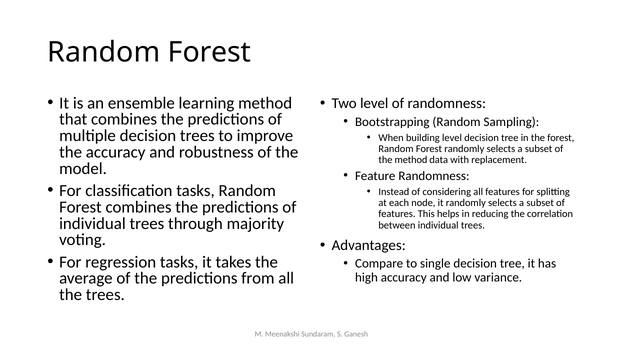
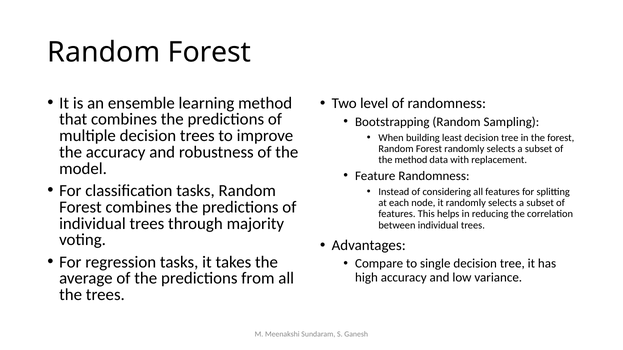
building level: level -> least
